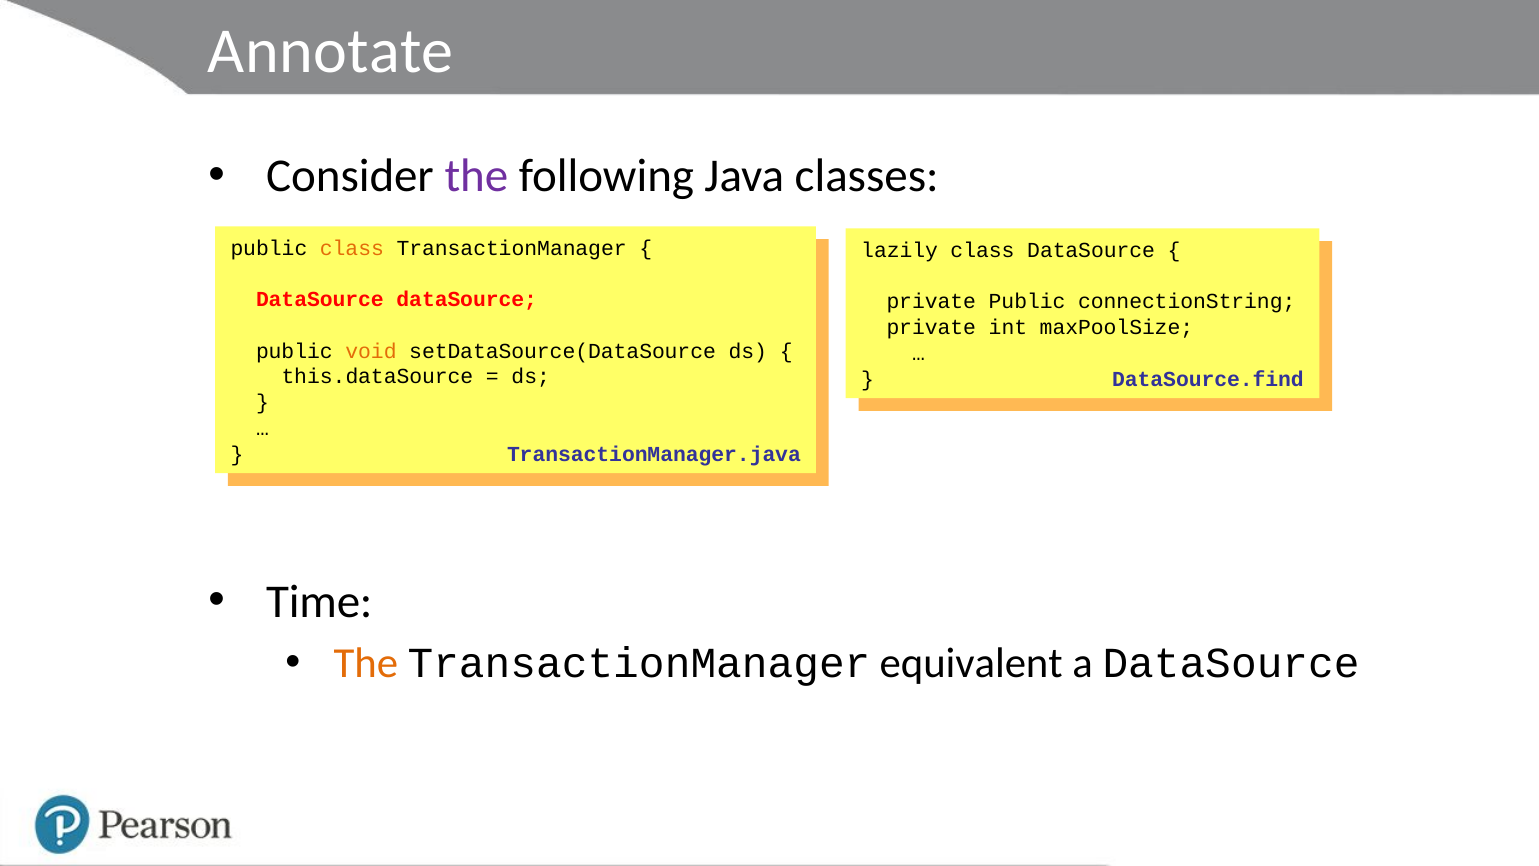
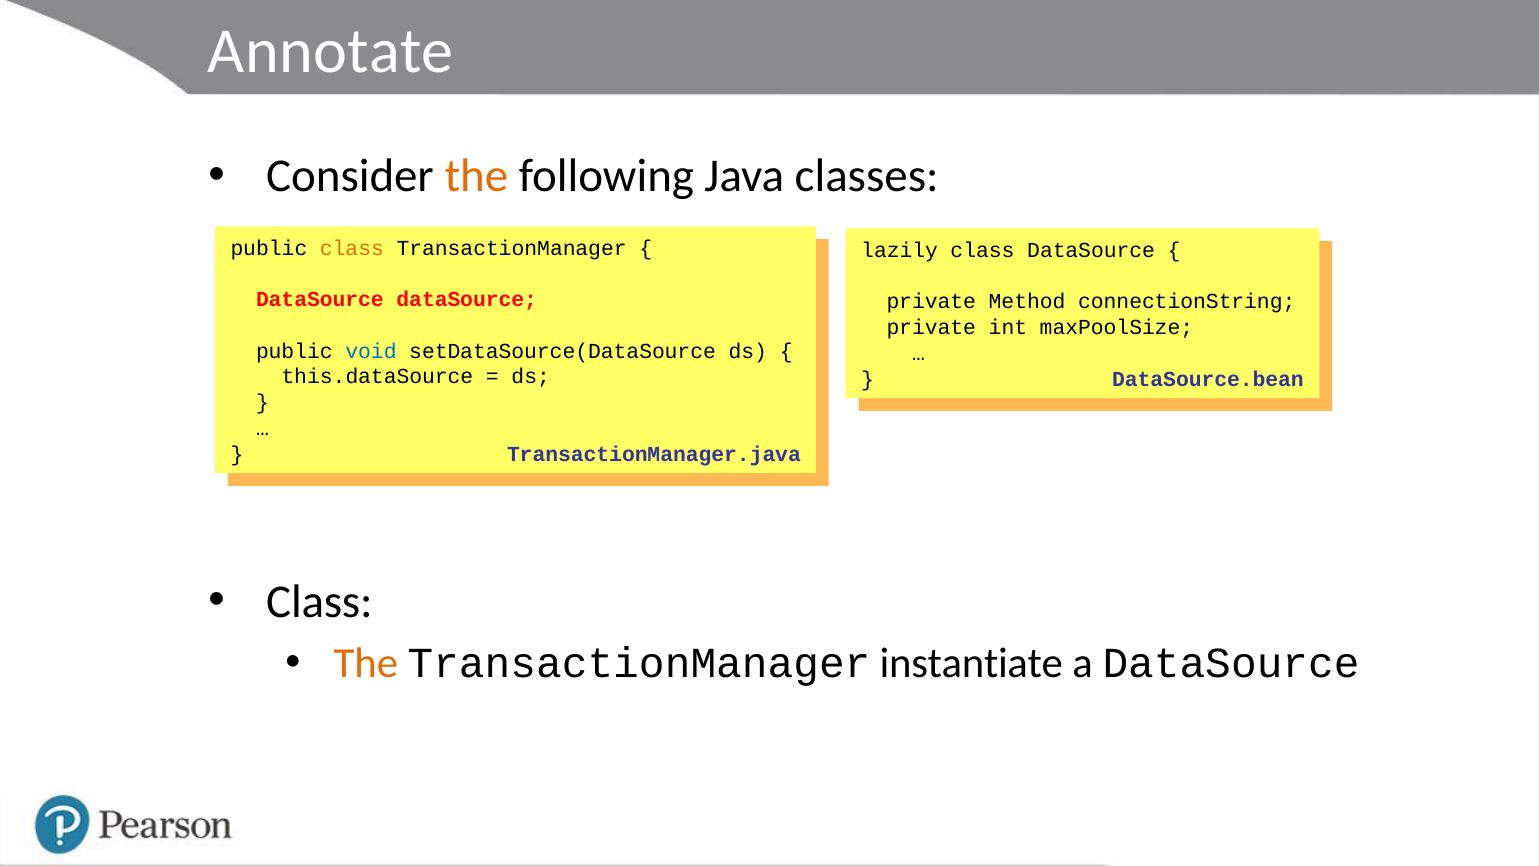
the at (476, 176) colour: purple -> orange
private Public: Public -> Method
void at (371, 351) colour: orange -> blue
DataSource.find: DataSource.find -> DataSource.bean
Time at (319, 601): Time -> Class
equivalent: equivalent -> instantiate
